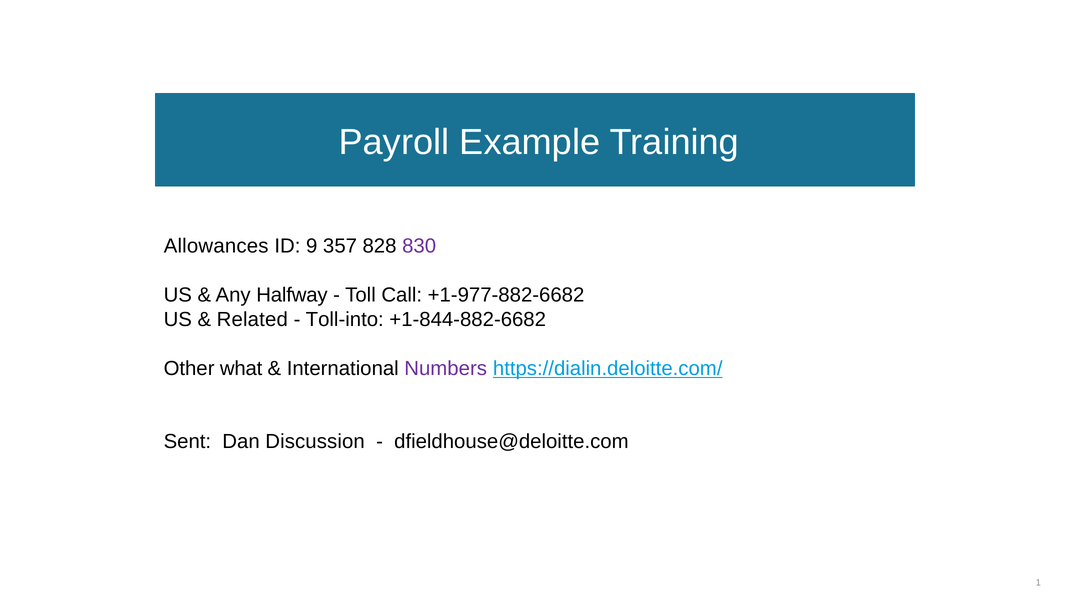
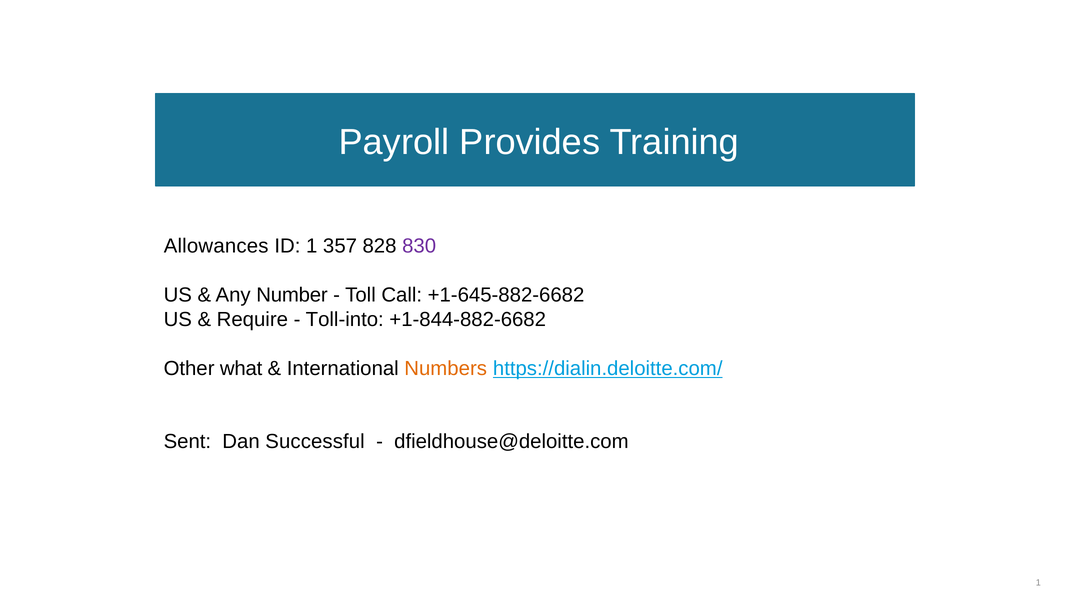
Example: Example -> Provides
ID 9: 9 -> 1
Halfway: Halfway -> Number
+1-977-882-6682: +1-977-882-6682 -> +1-645-882-6682
Related: Related -> Require
Numbers colour: purple -> orange
Discussion: Discussion -> Successful
